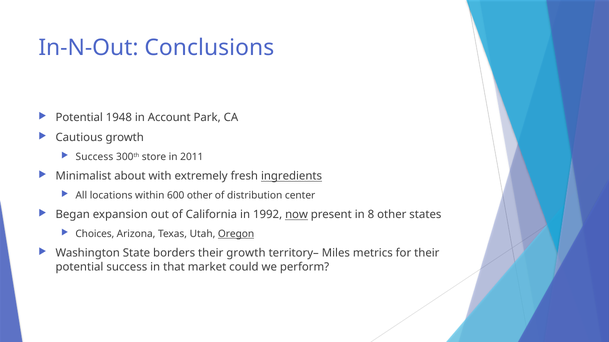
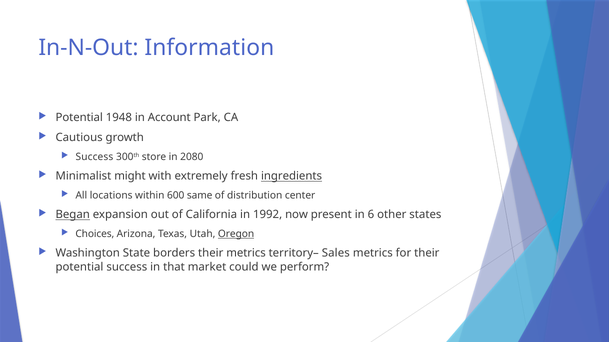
Conclusions: Conclusions -> Information
2011: 2011 -> 2080
about: about -> might
600 other: other -> same
Began underline: none -> present
now underline: present -> none
8: 8 -> 6
their growth: growth -> metrics
Miles: Miles -> Sales
